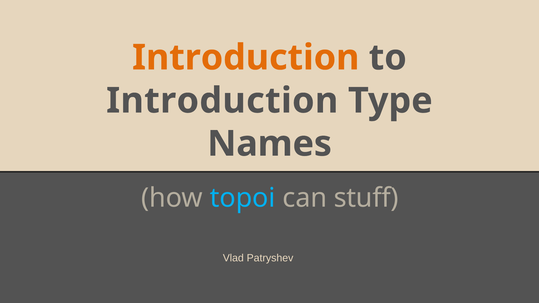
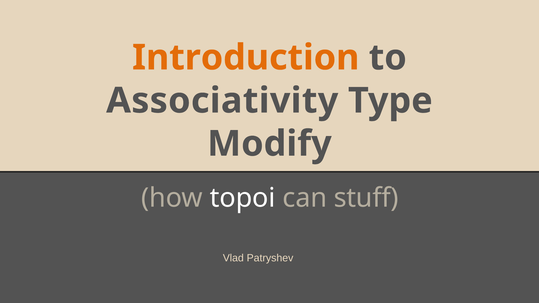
Introduction at (222, 101): Introduction -> Associativity
Names: Names -> Modify
topoi colour: light blue -> white
